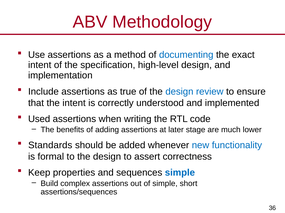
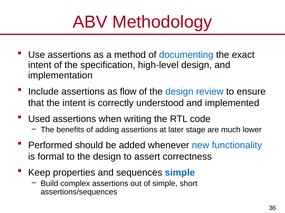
true: true -> flow
Standards: Standards -> Performed
